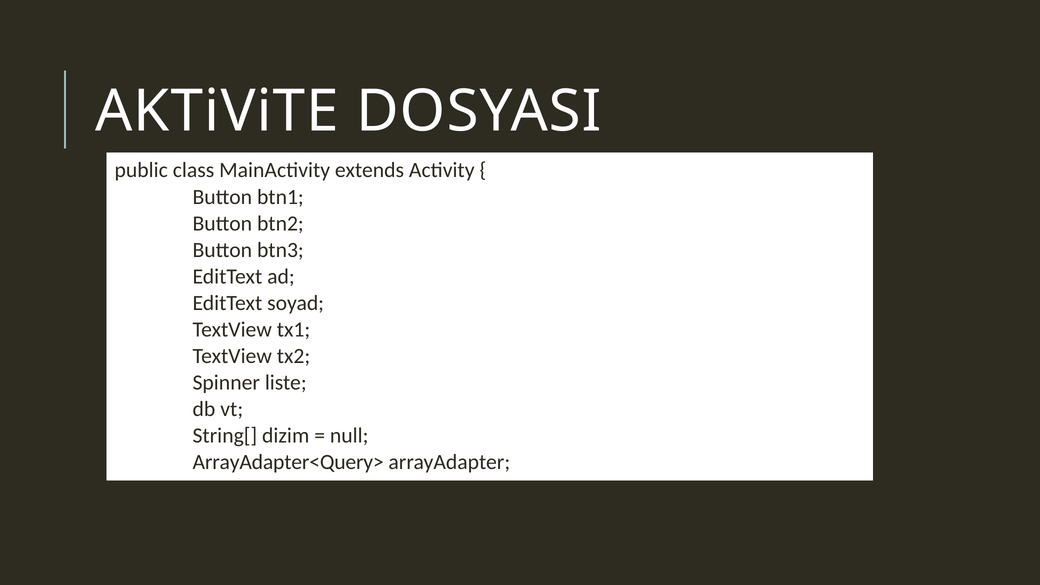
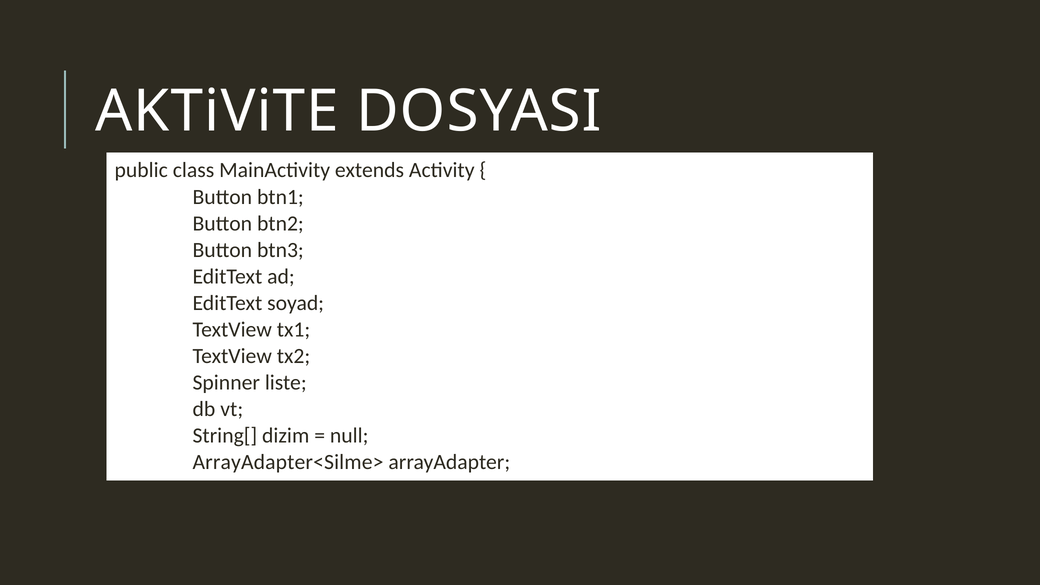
ArrayAdapter<Query>: ArrayAdapter<Query> -> ArrayAdapter<Silme>
